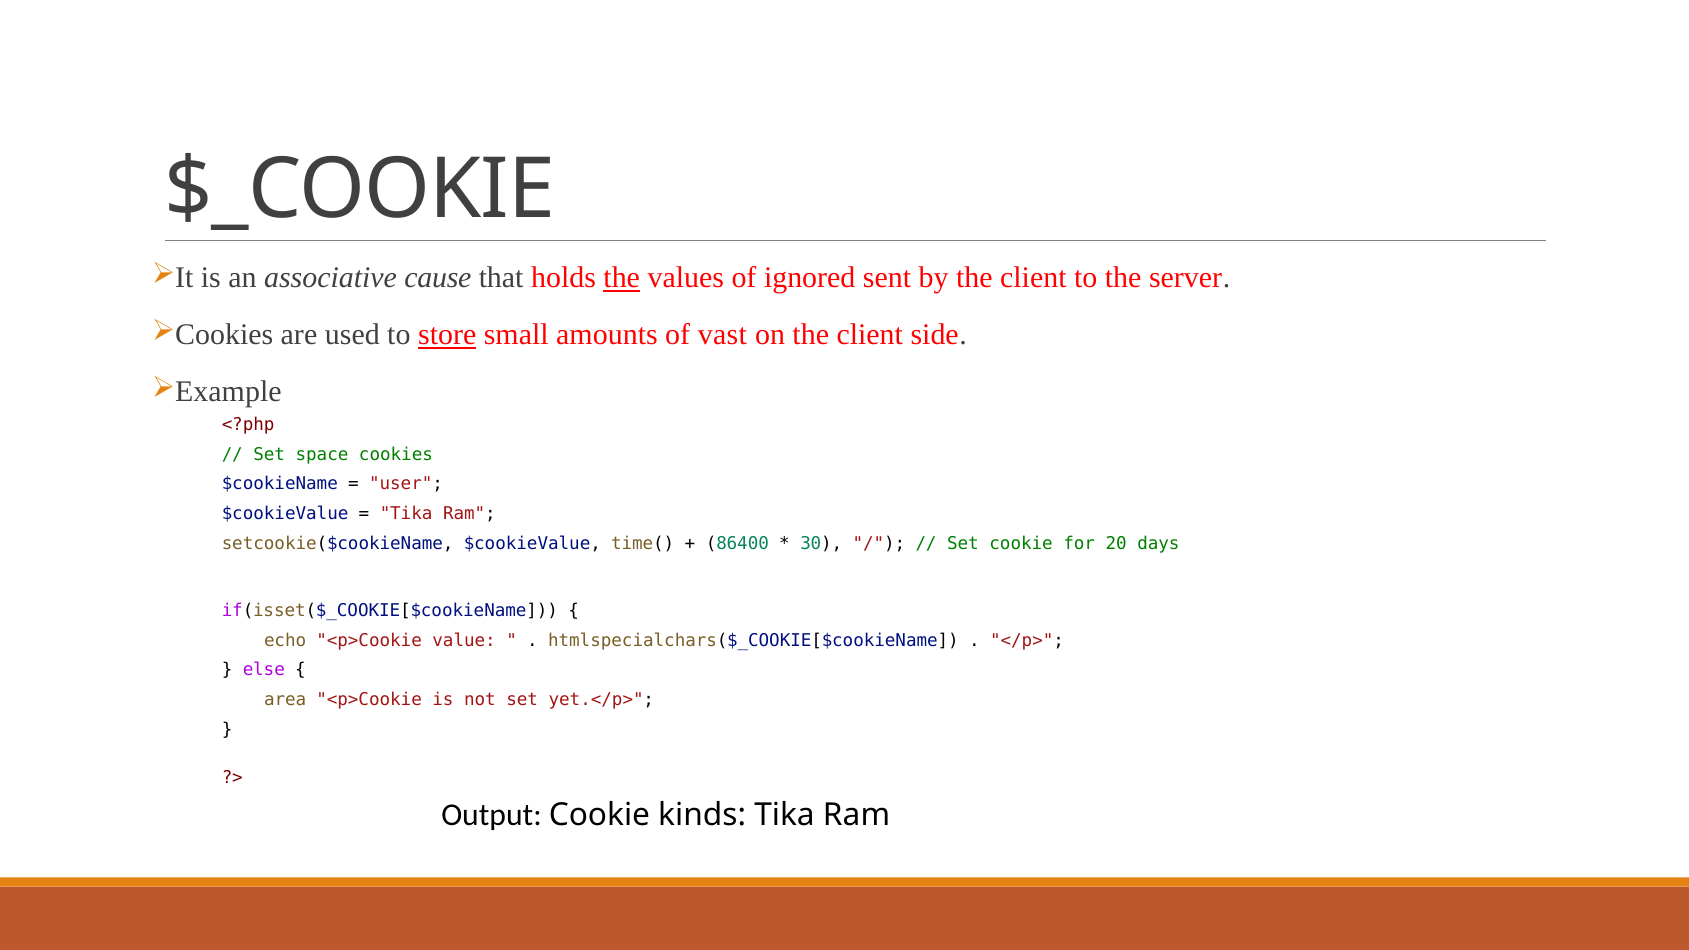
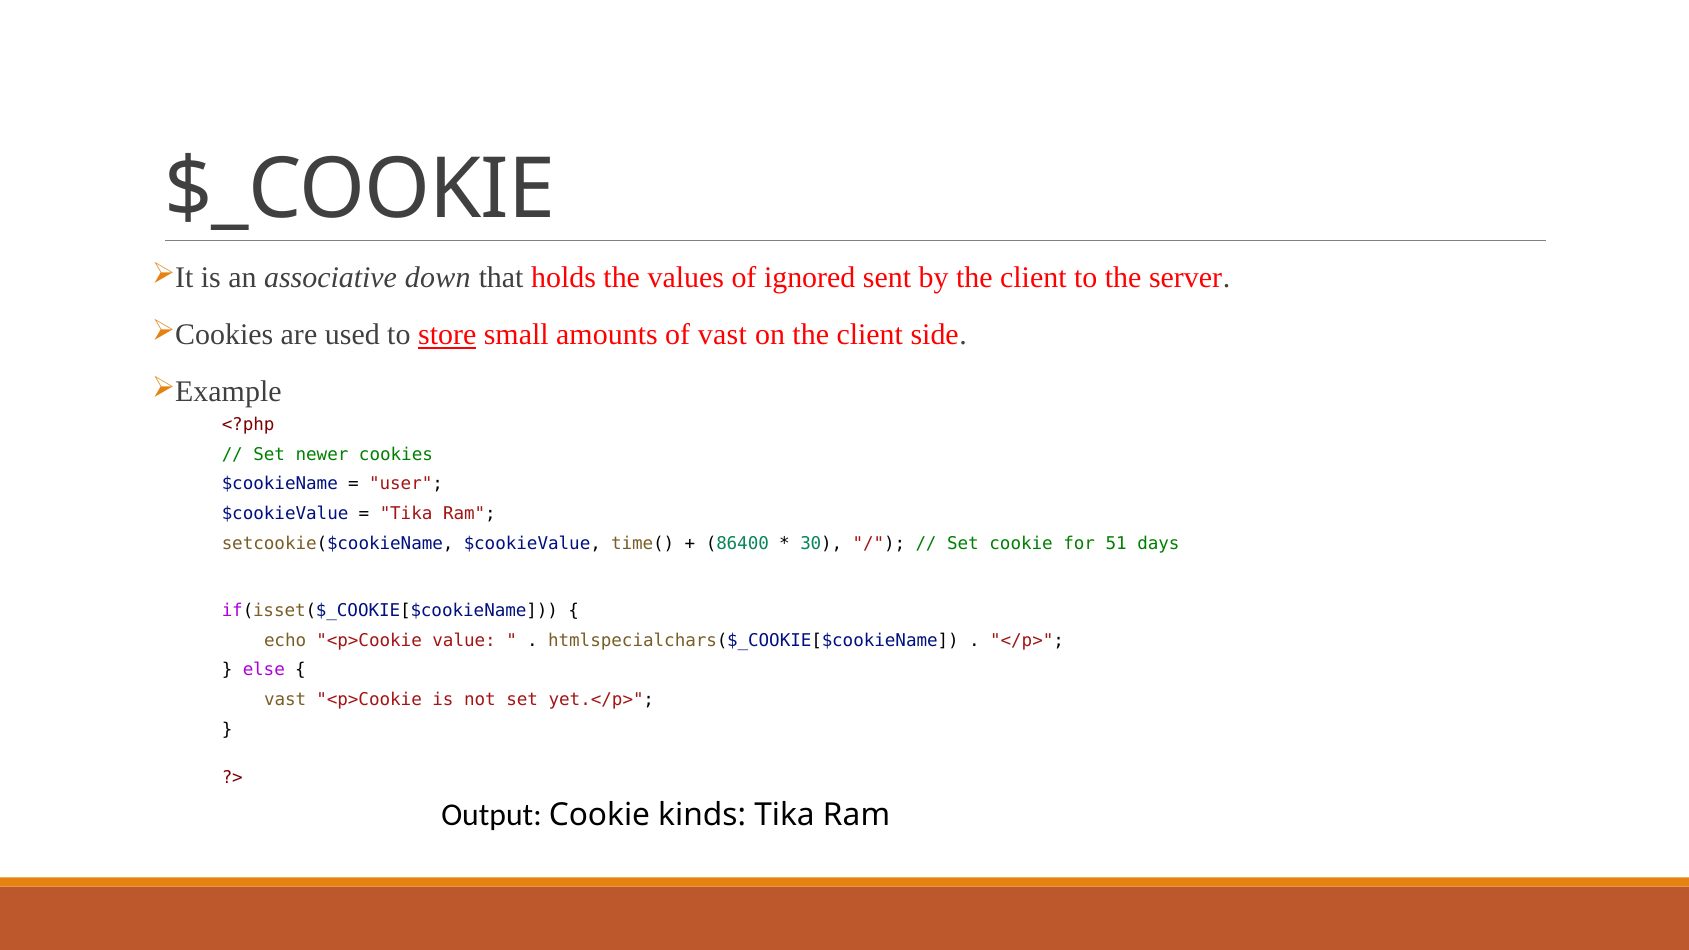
cause: cause -> down
the at (622, 278) underline: present -> none
space: space -> newer
20: 20 -> 51
area at (285, 700): area -> vast
